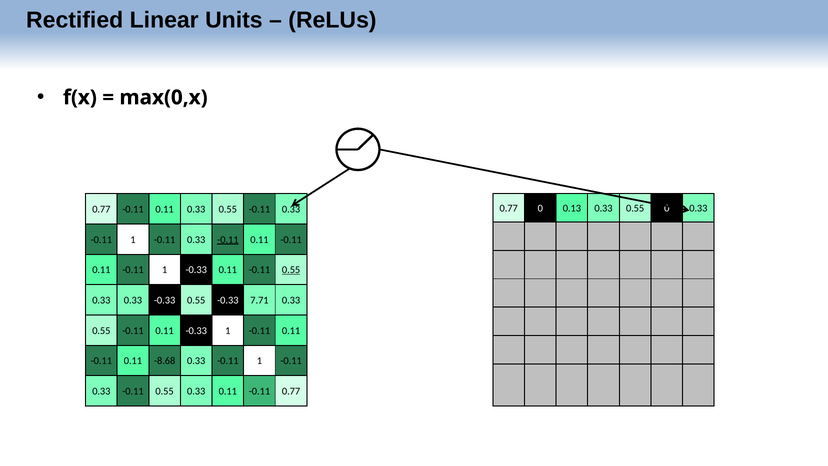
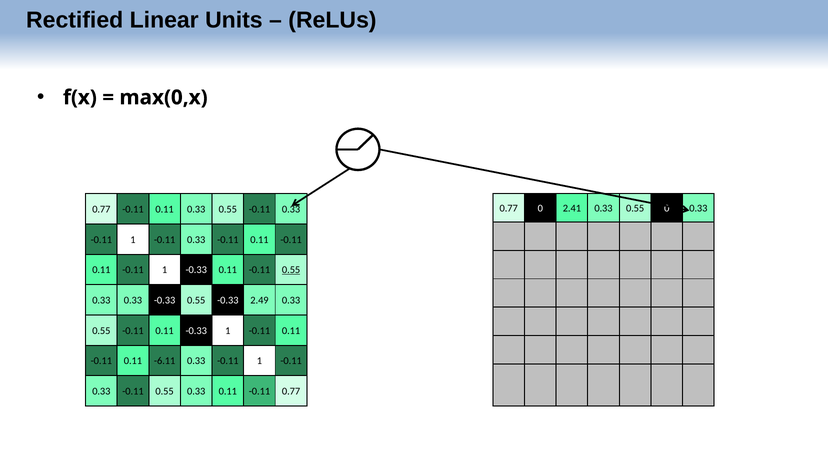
0.13: 0.13 -> 2.41
-0.11 at (228, 239) underline: present -> none
7.71: 7.71 -> 2.49
-8.68: -8.68 -> -6.11
